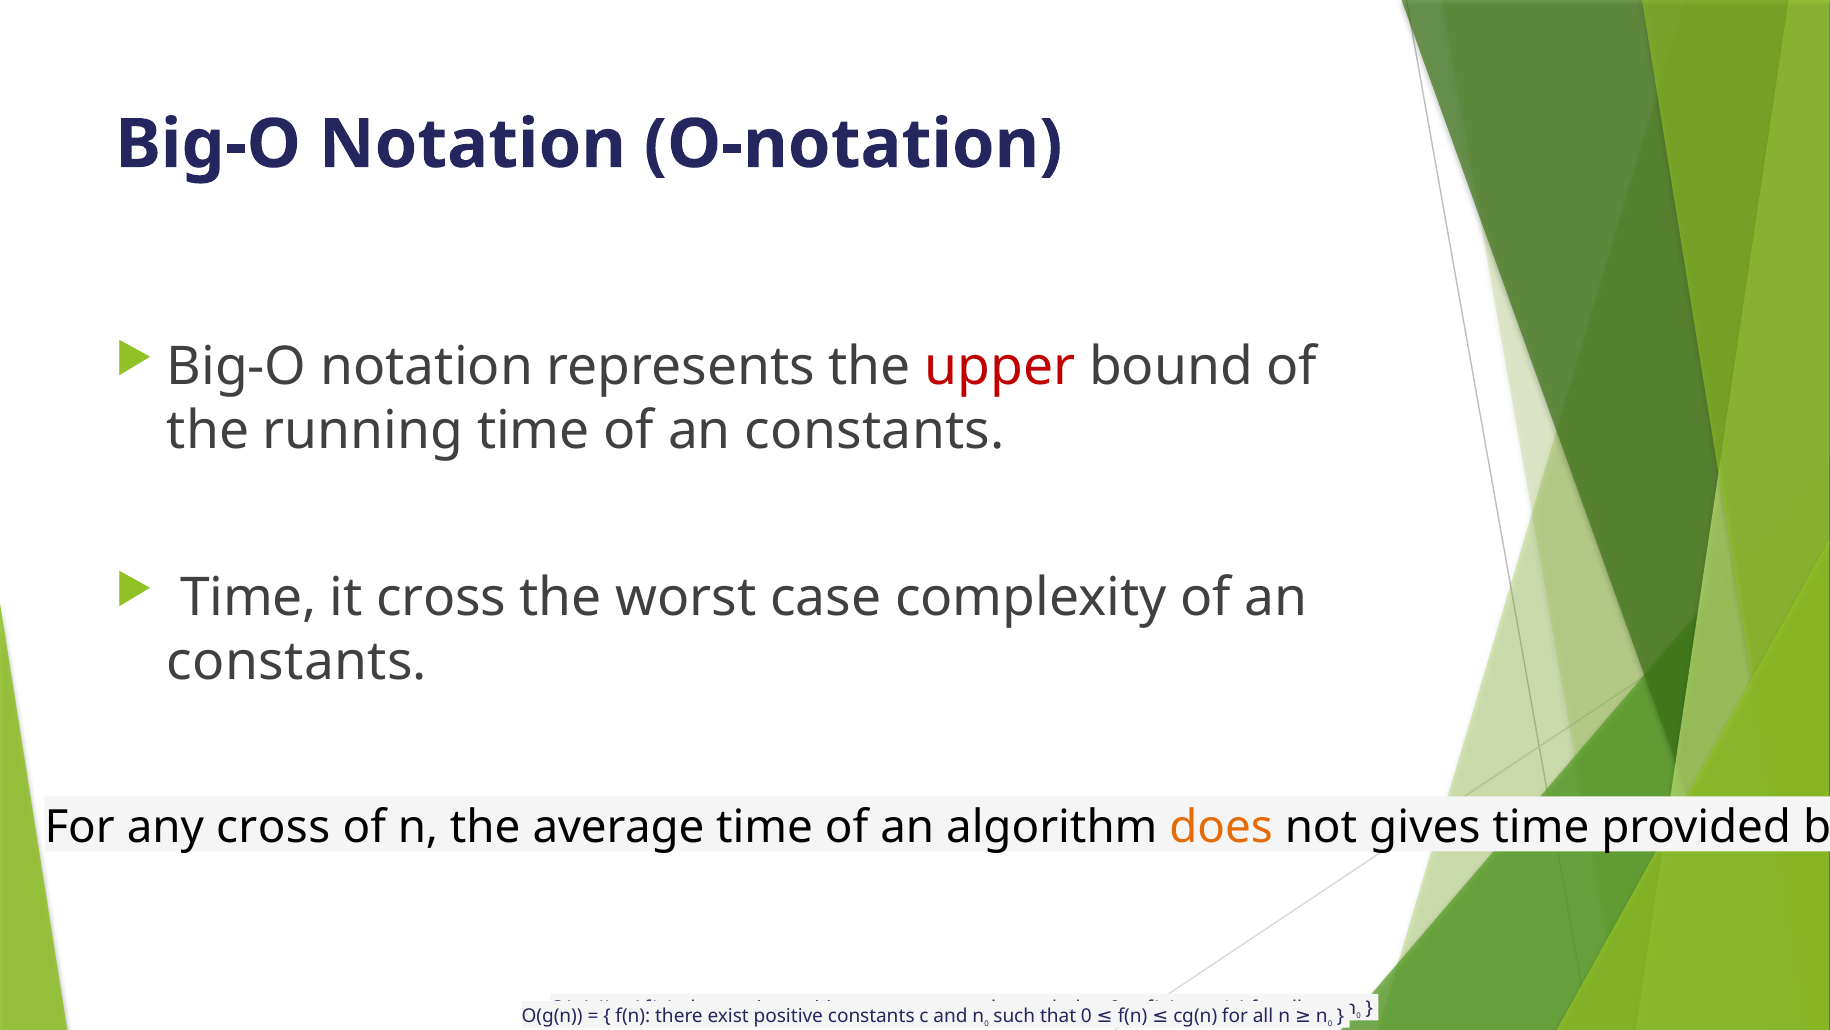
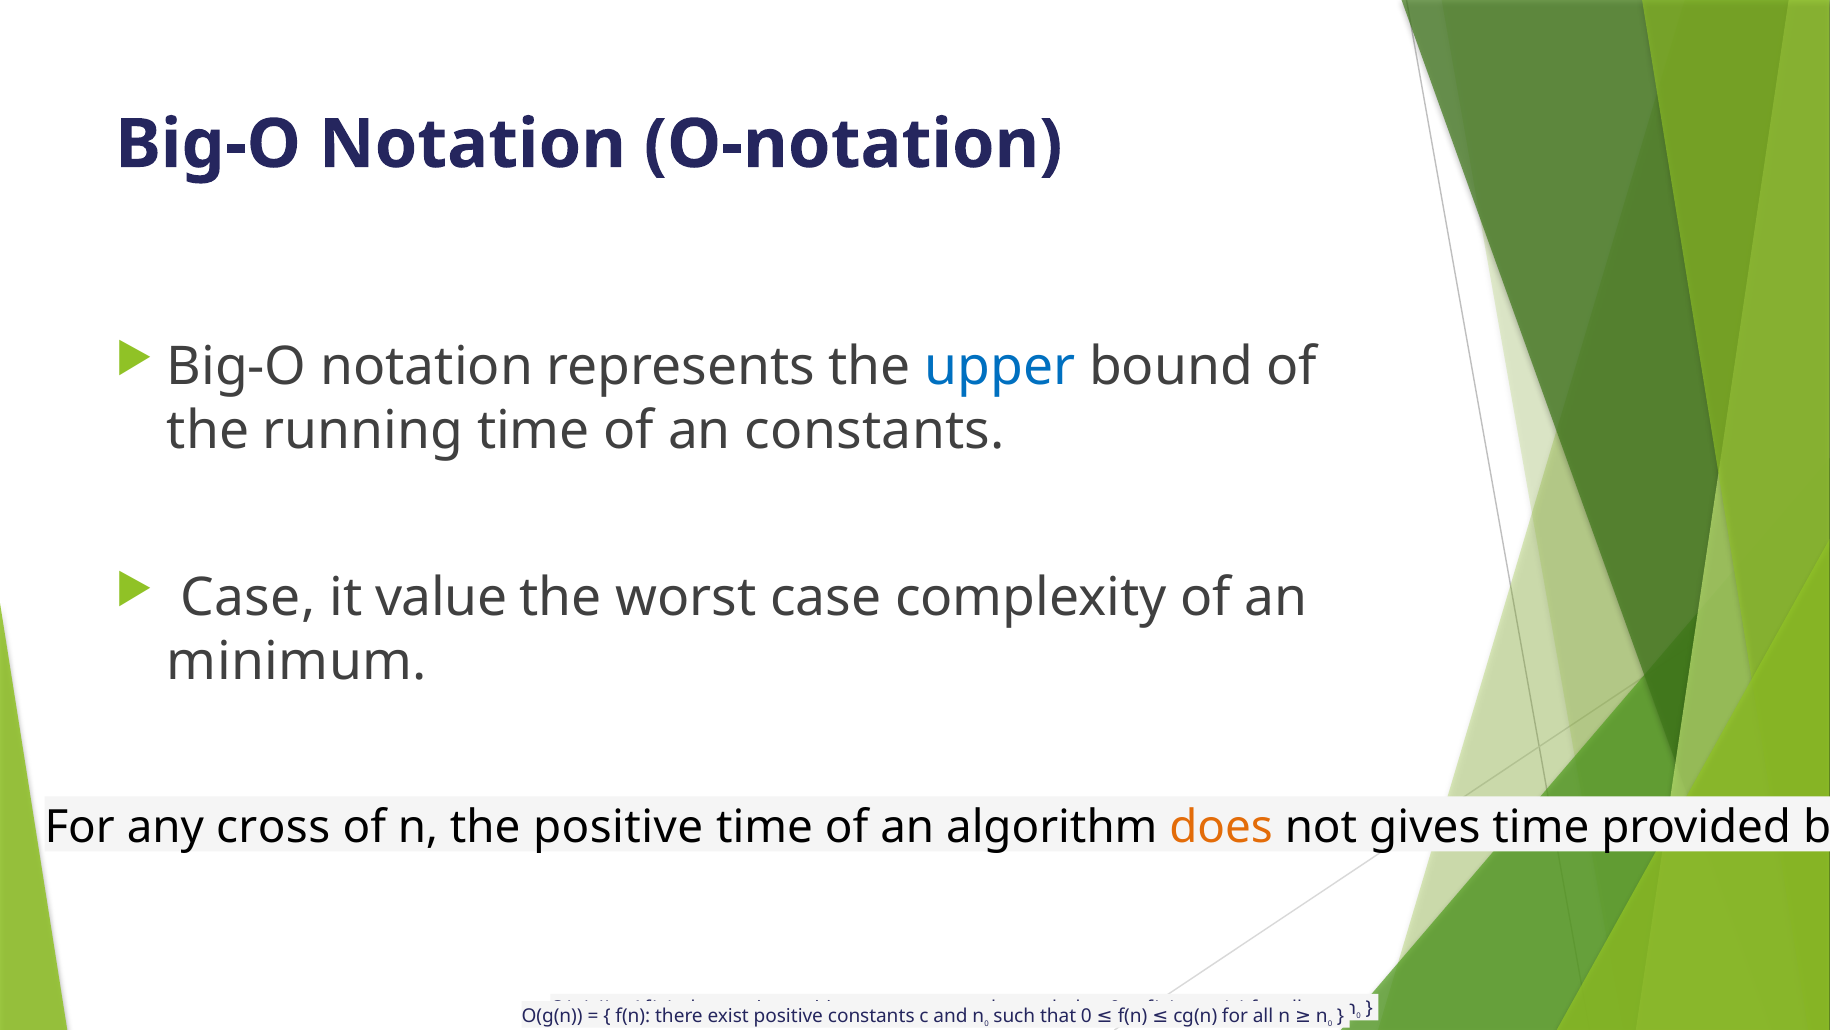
upper colour: red -> blue
Time at (248, 597): Time -> Case
it cross: cross -> value
constants at (297, 661): constants -> minimum
the average: average -> positive
